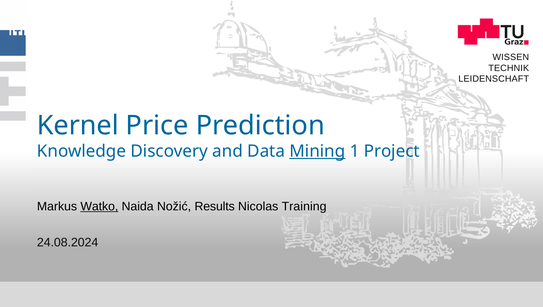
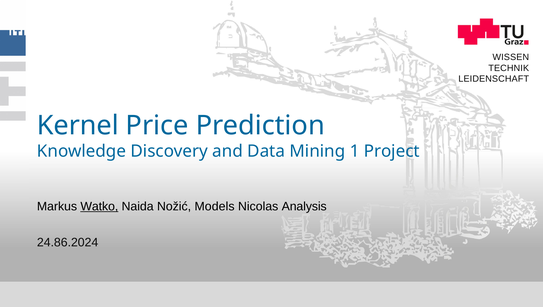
Mining underline: present -> none
Results: Results -> Models
Training: Training -> Analysis
24.08.2024: 24.08.2024 -> 24.86.2024
